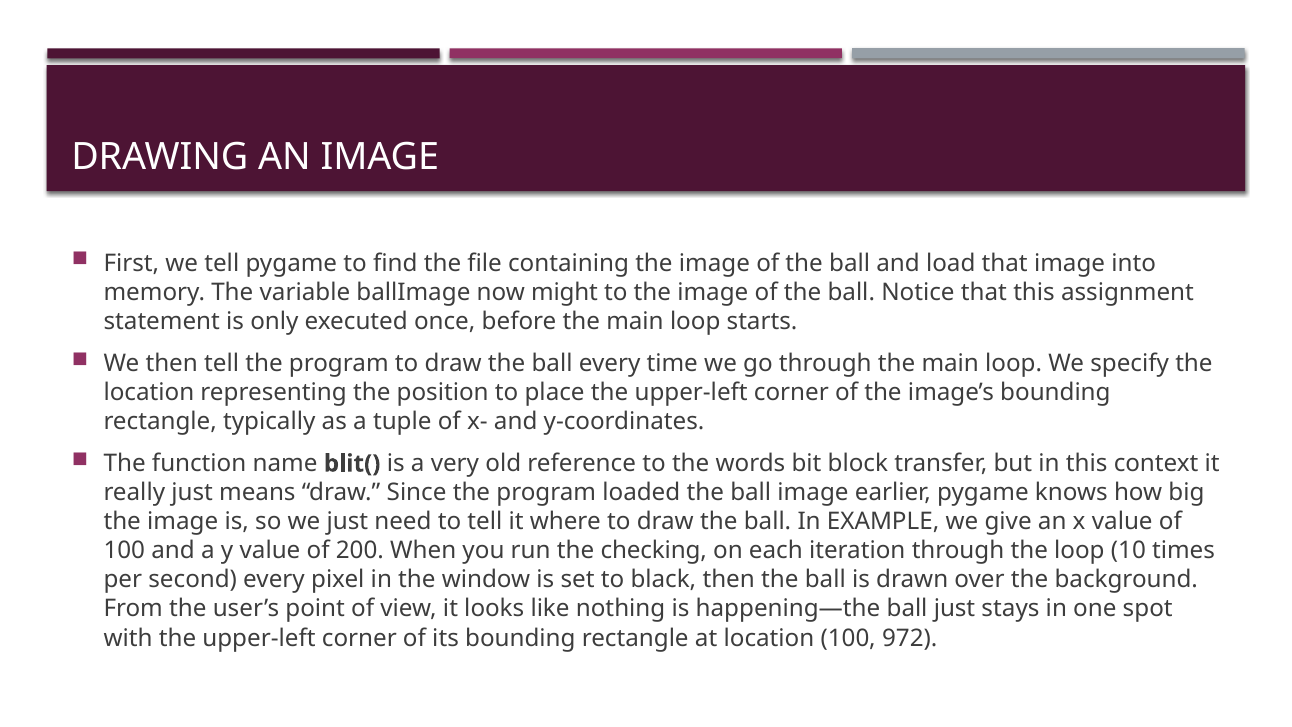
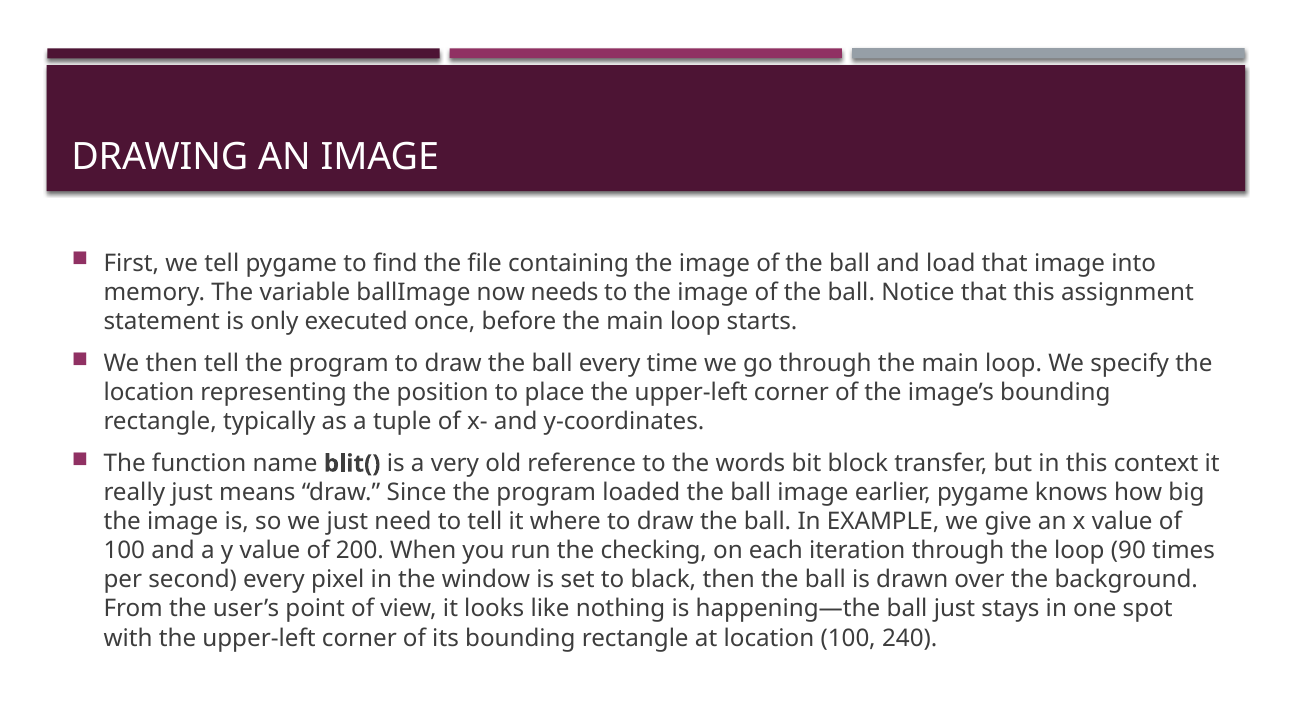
might: might -> needs
10: 10 -> 90
972: 972 -> 240
